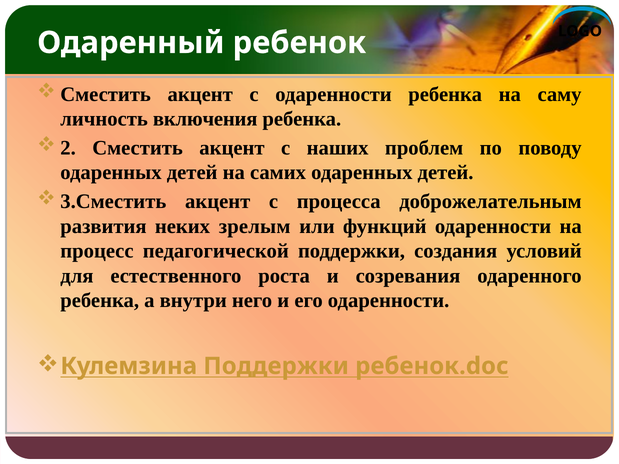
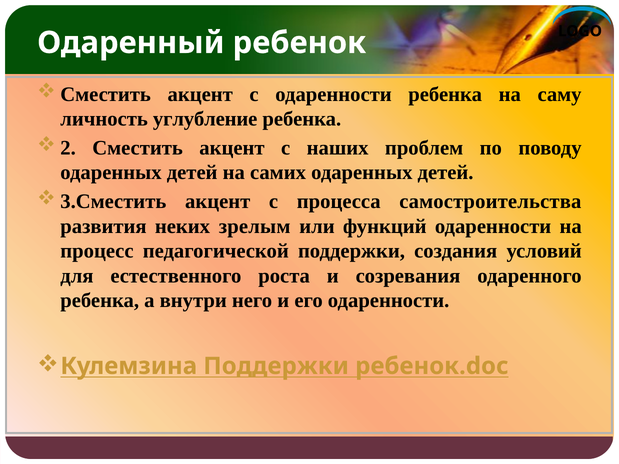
включения: включения -> углубление
доброжелательным: доброжелательным -> самостроительства
